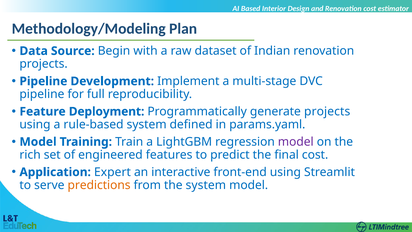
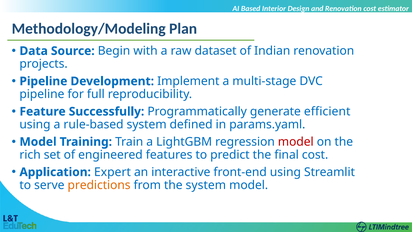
Deployment: Deployment -> Successfully
generate projects: projects -> efficient
model at (296, 142) colour: purple -> red
